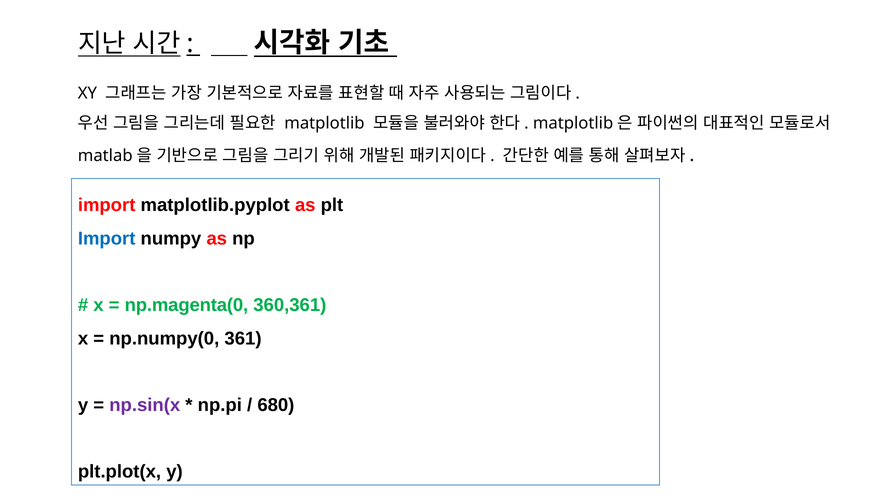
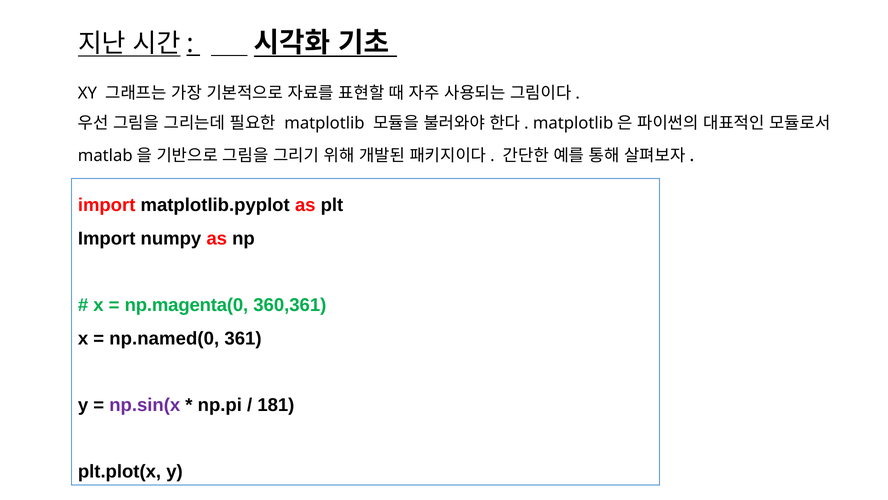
Import at (107, 238) colour: blue -> black
np.numpy(0: np.numpy(0 -> np.named(0
680: 680 -> 181
